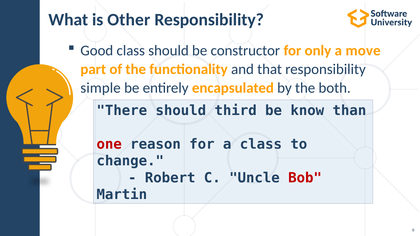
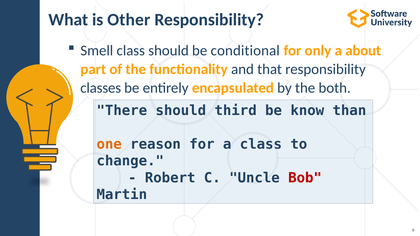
Good: Good -> Smell
constructor: constructor -> conditional
move: move -> about
simple: simple -> classes
one colour: red -> orange
